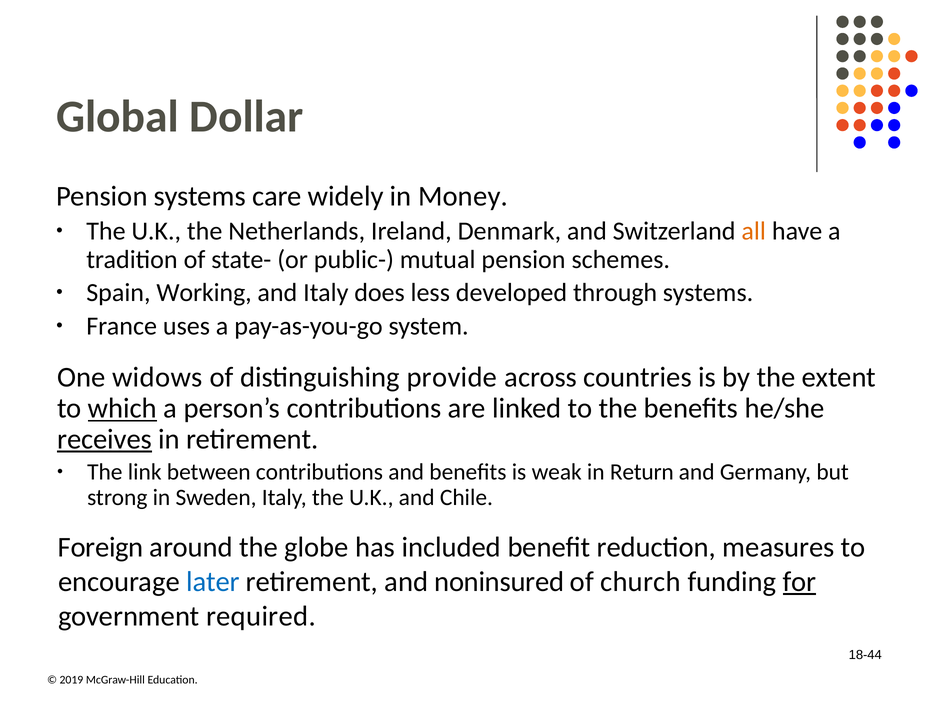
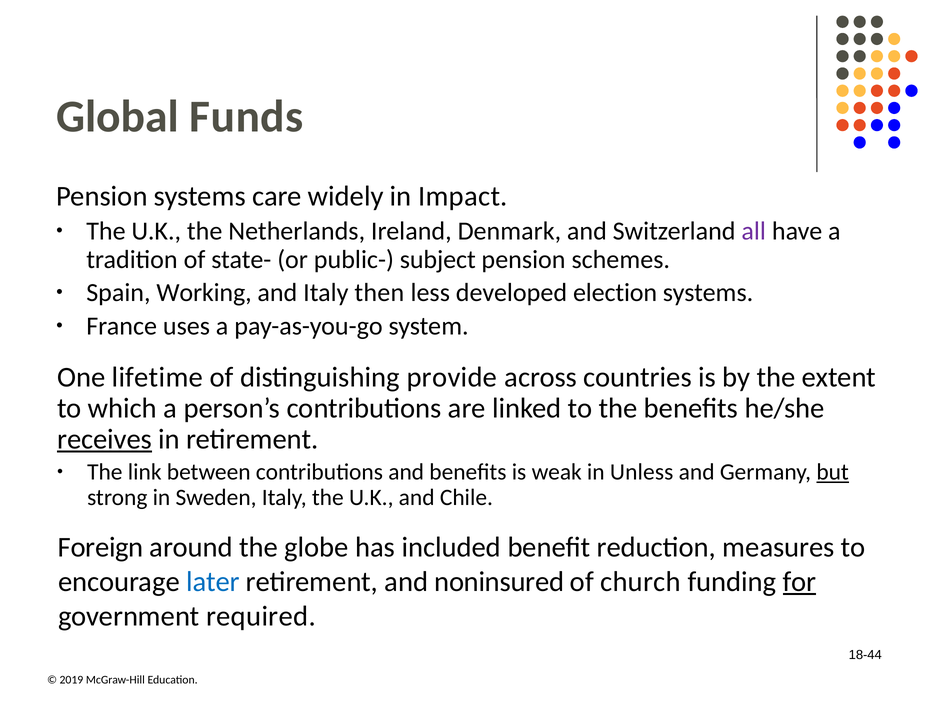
Dollar: Dollar -> Funds
Money: Money -> Impact
all colour: orange -> purple
mutual: mutual -> subject
does: does -> then
through: through -> election
widows: widows -> lifetime
which underline: present -> none
Return: Return -> Unless
but underline: none -> present
